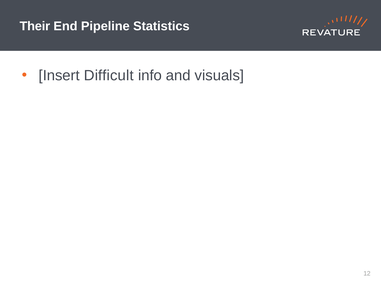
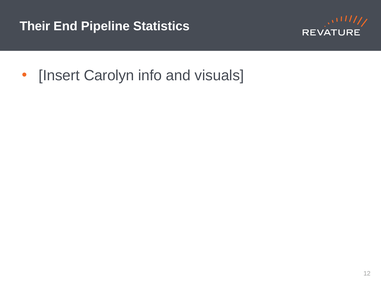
Difficult: Difficult -> Carolyn
